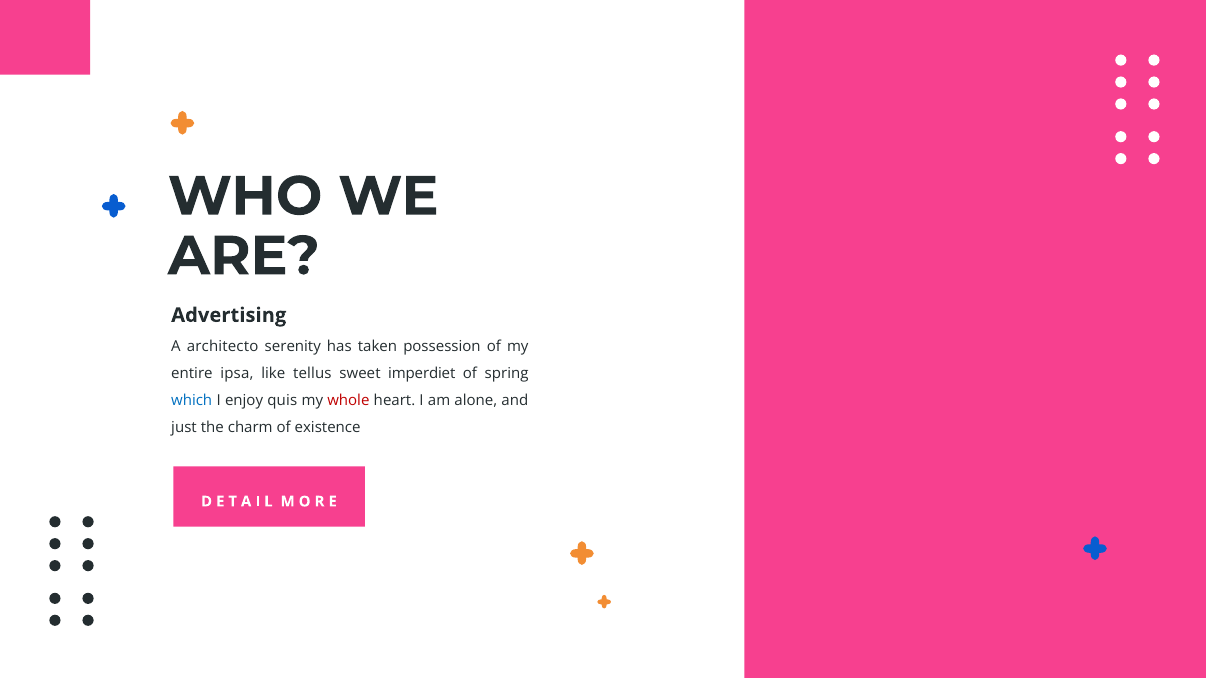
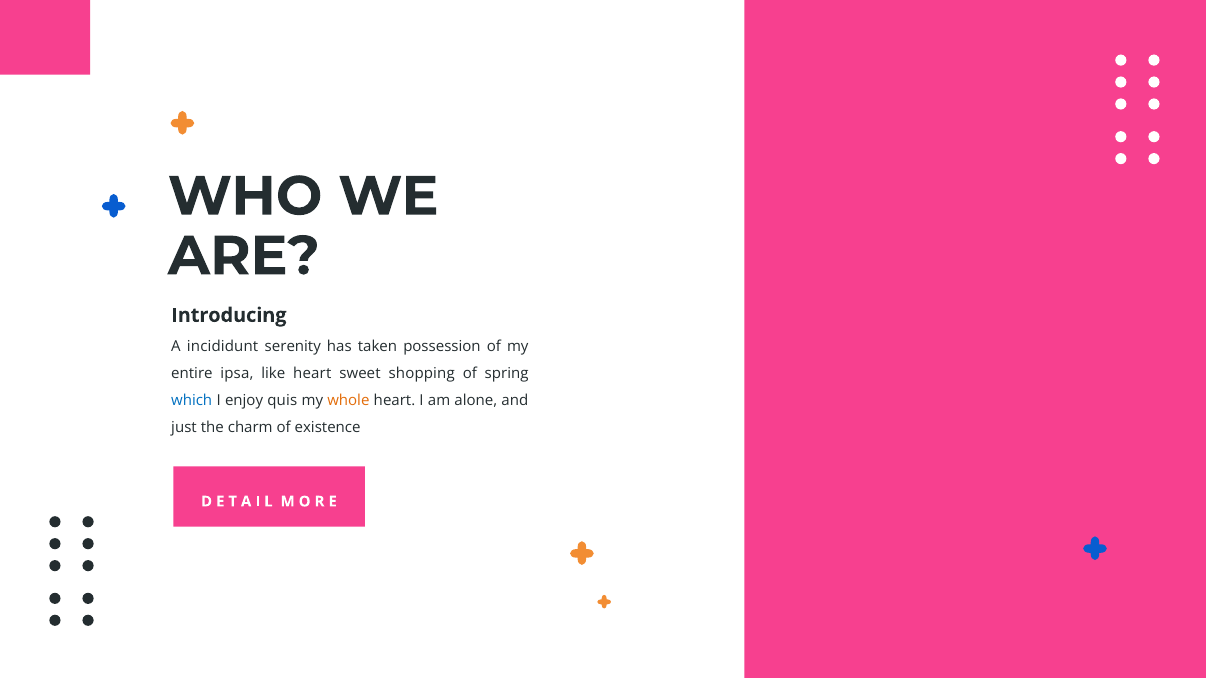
Advertising: Advertising -> Introducing
architecto: architecto -> incididunt
like tellus: tellus -> heart
imperdiet: imperdiet -> shopping
whole colour: red -> orange
